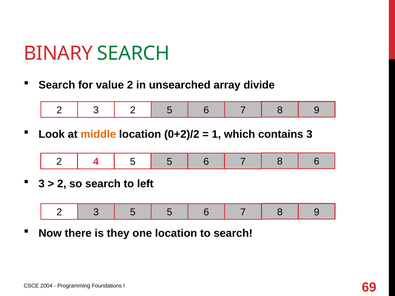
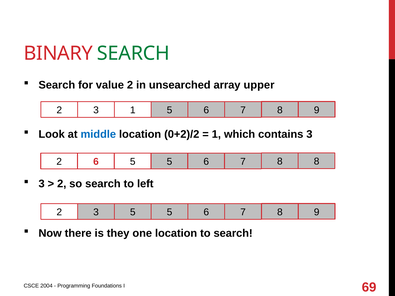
divide: divide -> upper
3 2: 2 -> 1
middle colour: orange -> blue
2 4: 4 -> 6
8 6: 6 -> 8
